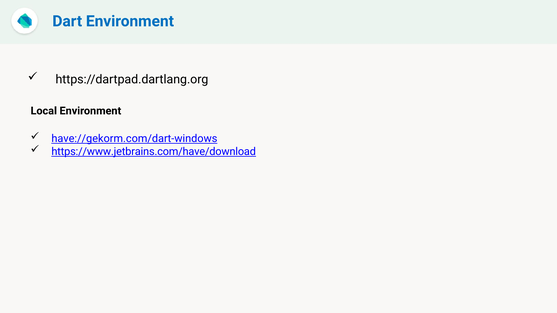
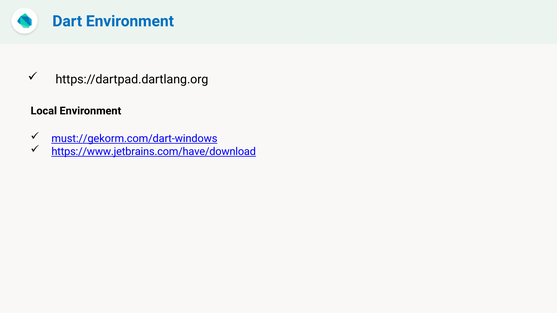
have://gekorm.com/dart-windows: have://gekorm.com/dart-windows -> must://gekorm.com/dart-windows
